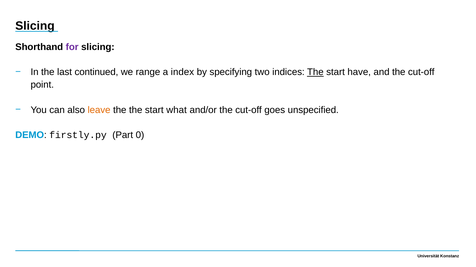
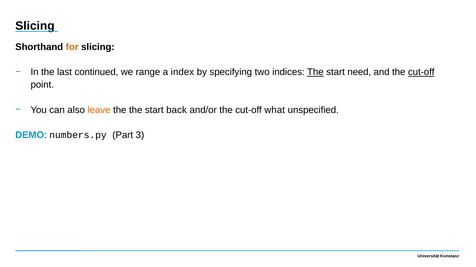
for colour: purple -> orange
have: have -> need
cut-off at (421, 72) underline: none -> present
what: what -> back
goes: goes -> what
firstly.py: firstly.py -> numbers.py
0: 0 -> 3
